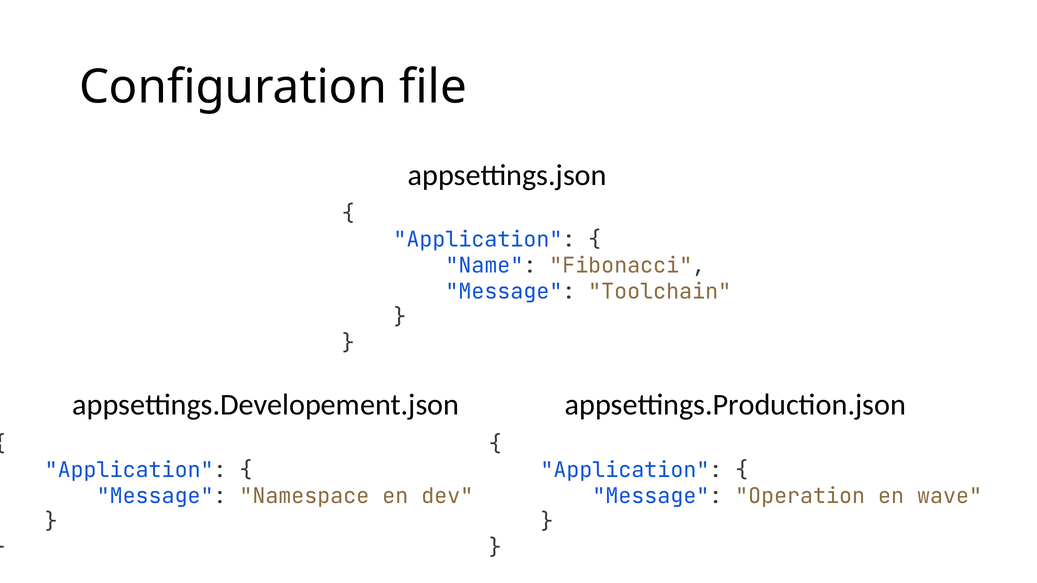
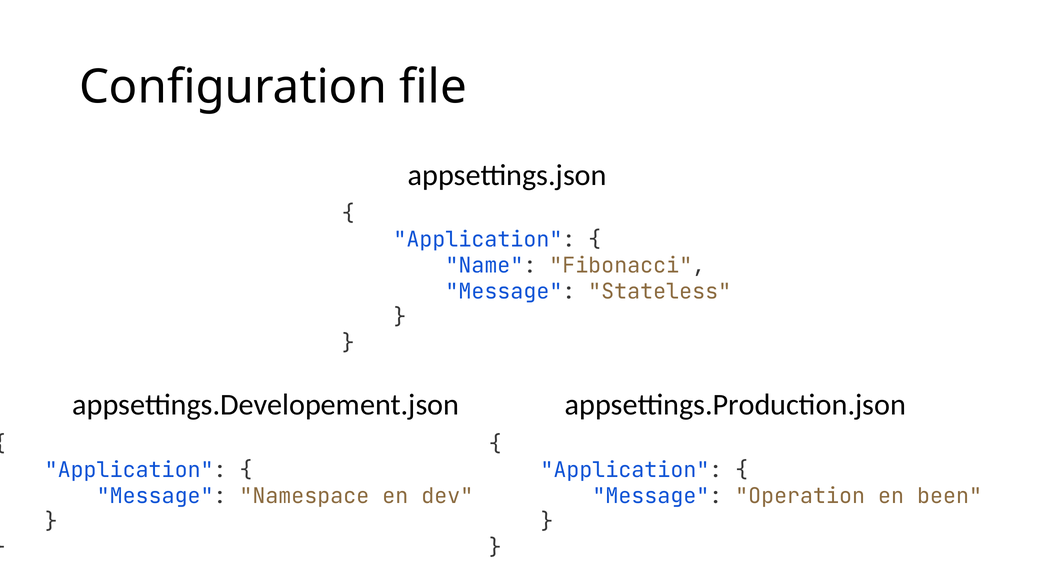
Toolchain: Toolchain -> Stateless
wave: wave -> been
